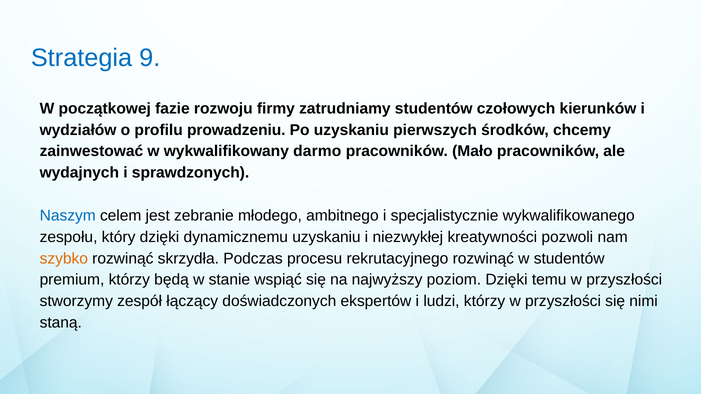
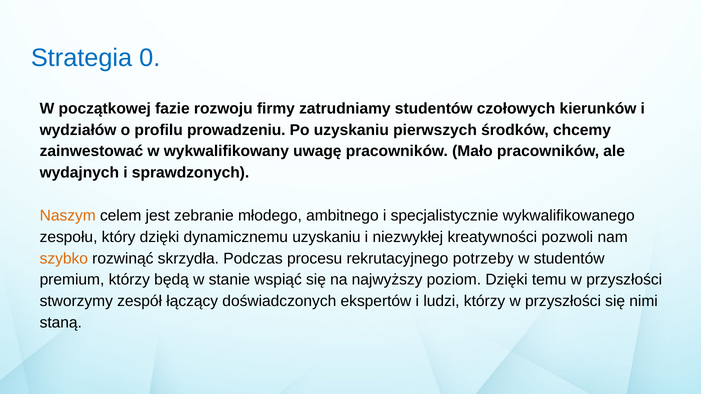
9: 9 -> 0
darmo: darmo -> uwagę
Naszym colour: blue -> orange
rekrutacyjnego rozwinąć: rozwinąć -> potrzeby
